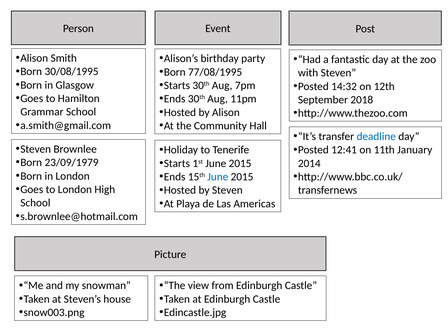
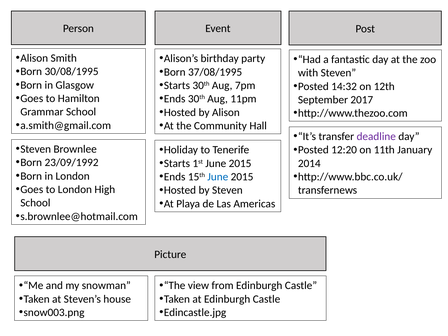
77/08/1995: 77/08/1995 -> 37/08/1995
2018: 2018 -> 2017
deadline colour: blue -> purple
12:41: 12:41 -> 12:20
23/09/1979: 23/09/1979 -> 23/09/1992
